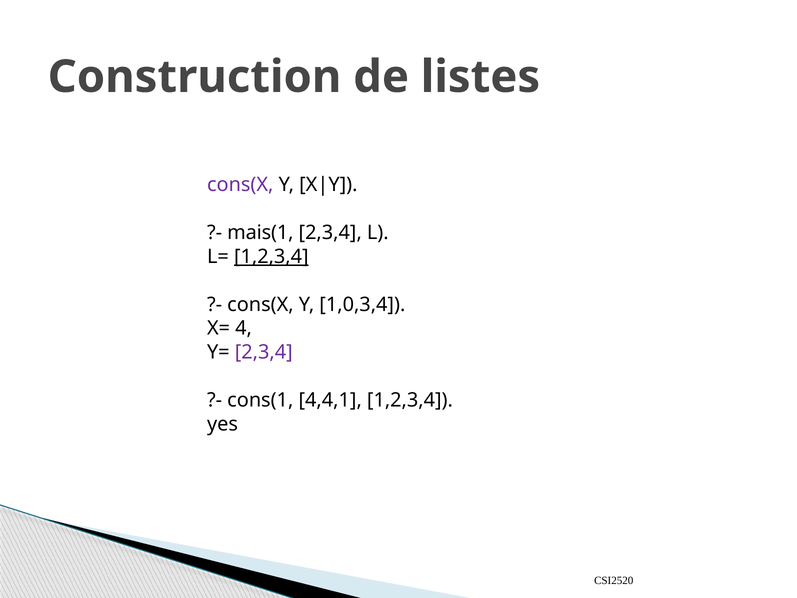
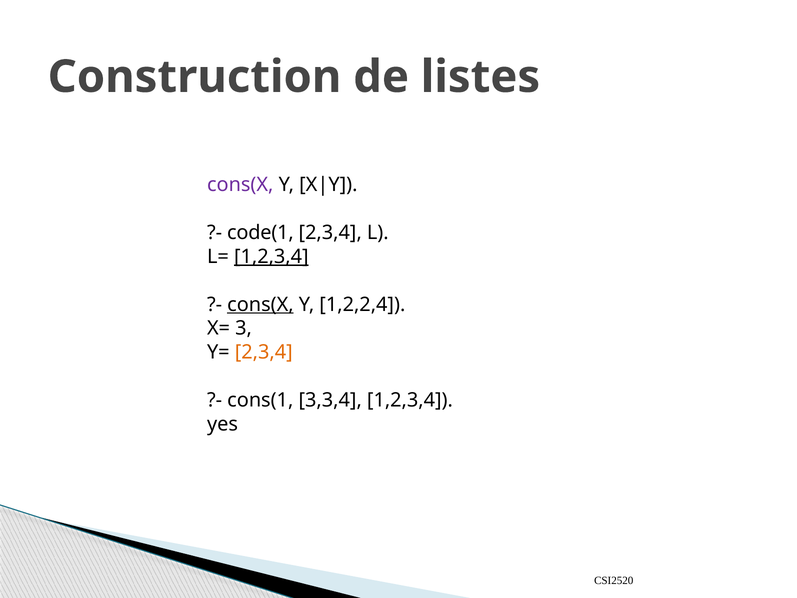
mais(1: mais(1 -> code(1
cons(X at (260, 304) underline: none -> present
1,0,3,4: 1,0,3,4 -> 1,2,2,4
4: 4 -> 3
2,3,4 at (264, 352) colour: purple -> orange
4,4,1: 4,4,1 -> 3,3,4
